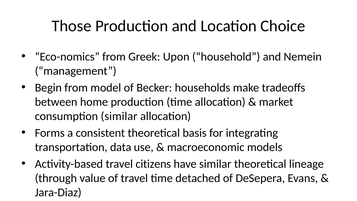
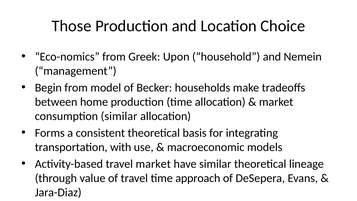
transportation data: data -> with
travel citizens: citizens -> market
detached: detached -> approach
